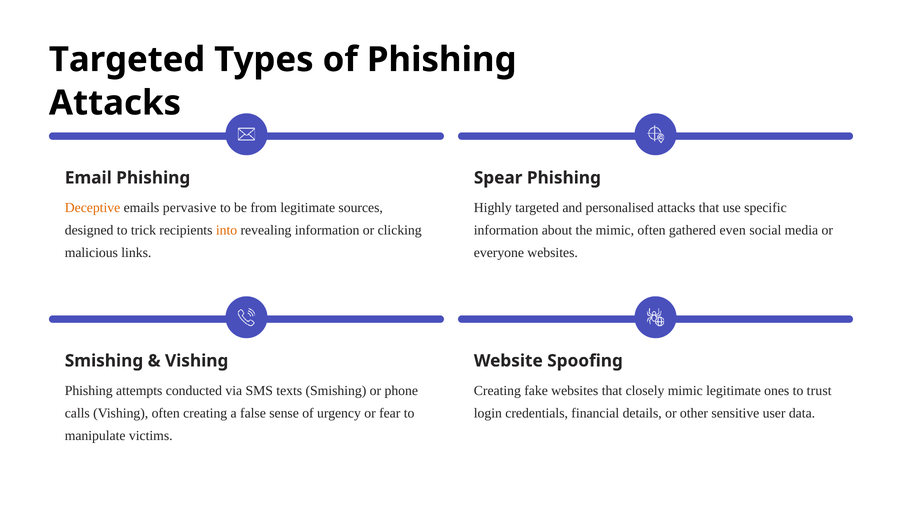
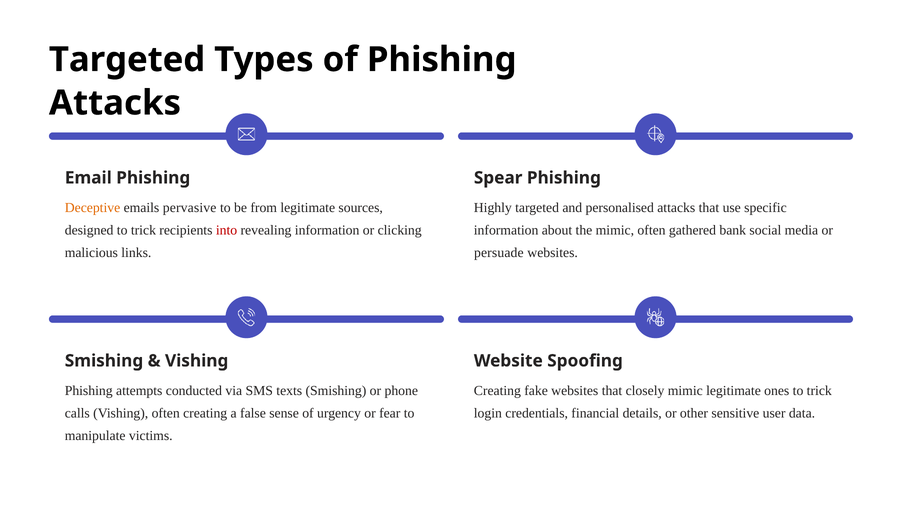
into colour: orange -> red
even: even -> bank
everyone: everyone -> persuade
ones to trust: trust -> trick
